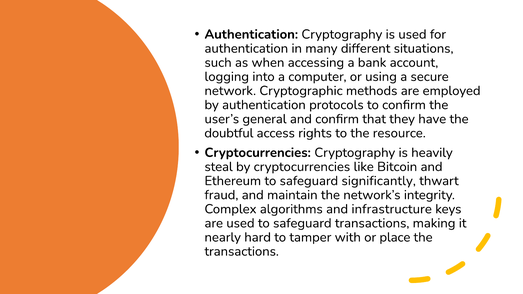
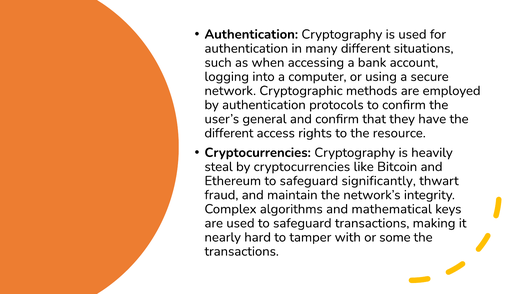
doubtful at (229, 133): doubtful -> different
infrastructure: infrastructure -> mathematical
place: place -> some
